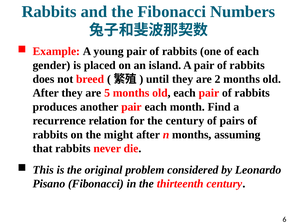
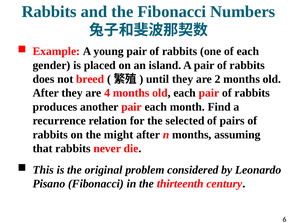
5: 5 -> 4
the century: century -> selected
